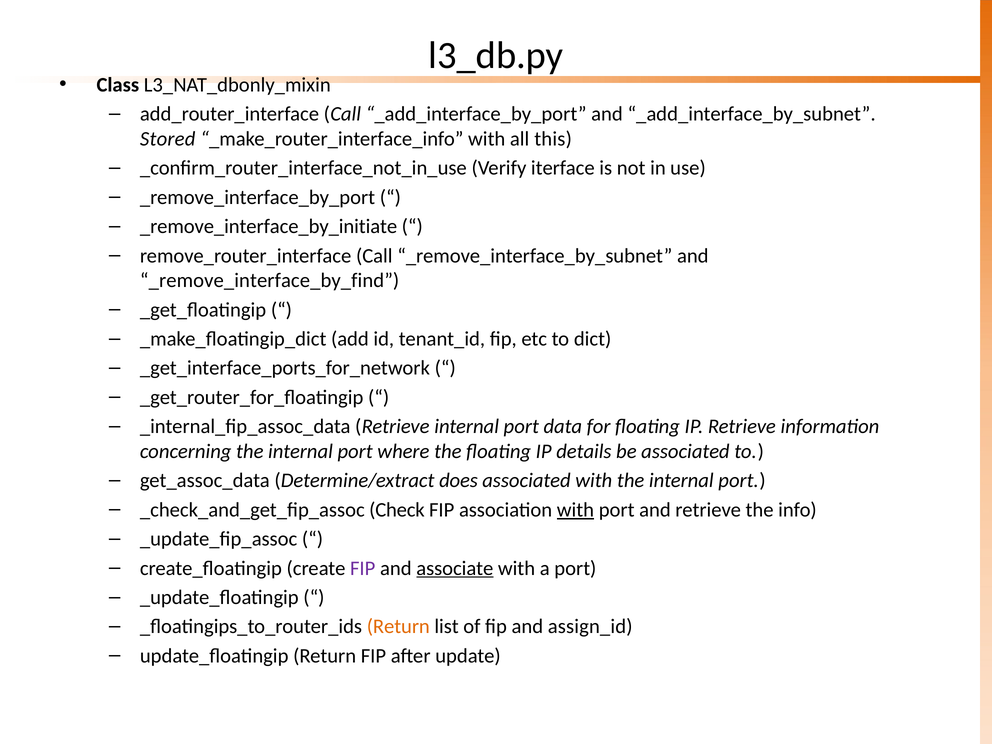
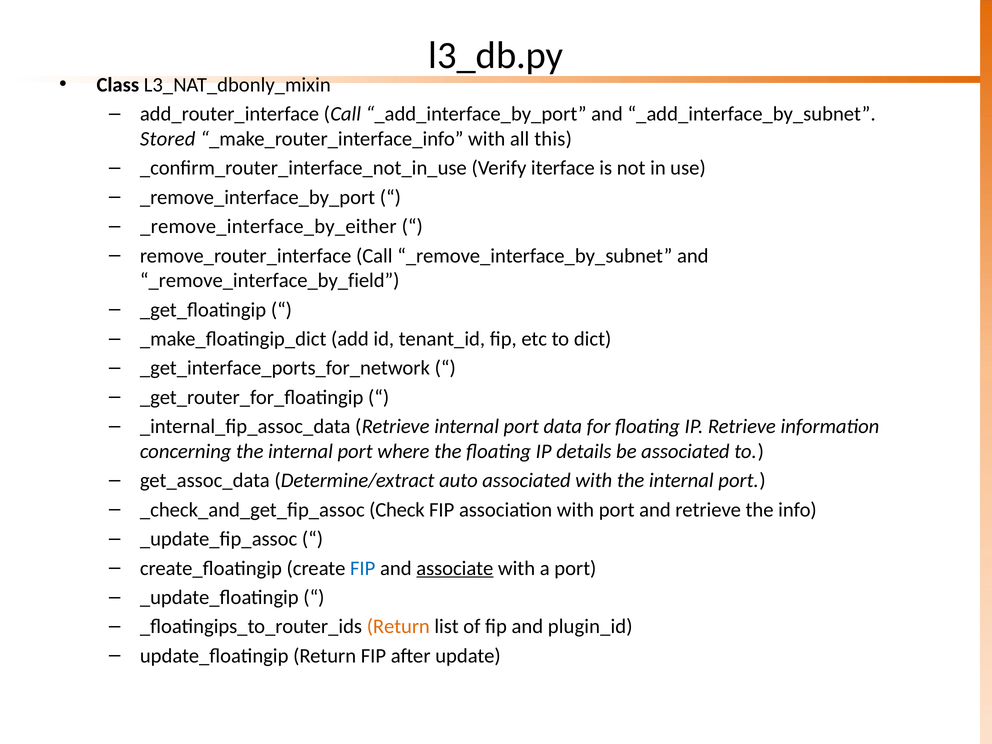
_remove_interface_by_initiate: _remove_interface_by_initiate -> _remove_interface_by_either
_remove_interface_by_find: _remove_interface_by_find -> _remove_interface_by_field
does: does -> auto
with at (575, 510) underline: present -> none
FIP at (363, 568) colour: purple -> blue
assign_id: assign_id -> plugin_id
